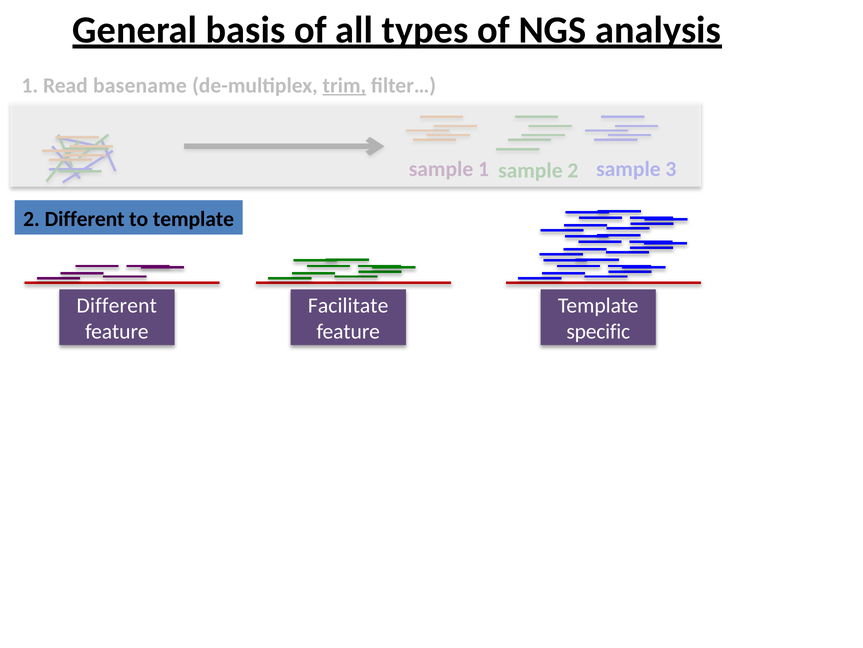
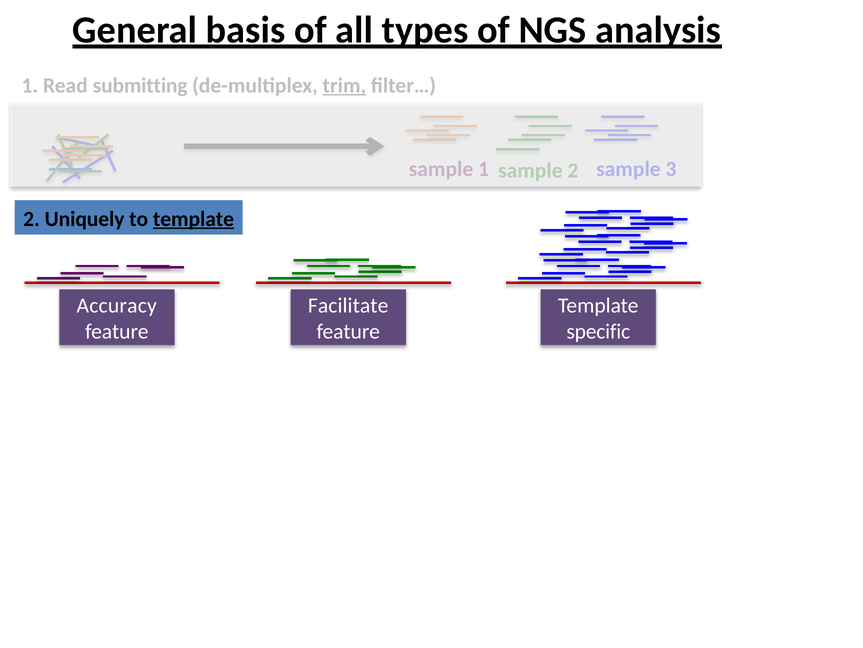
basename: basename -> submitting
2 Different: Different -> Uniquely
template at (194, 219) underline: none -> present
Different at (117, 305): Different -> Accuracy
